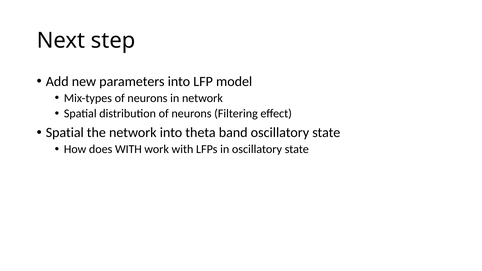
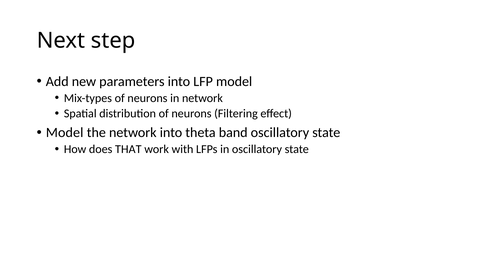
Spatial at (65, 133): Spatial -> Model
does WITH: WITH -> THAT
